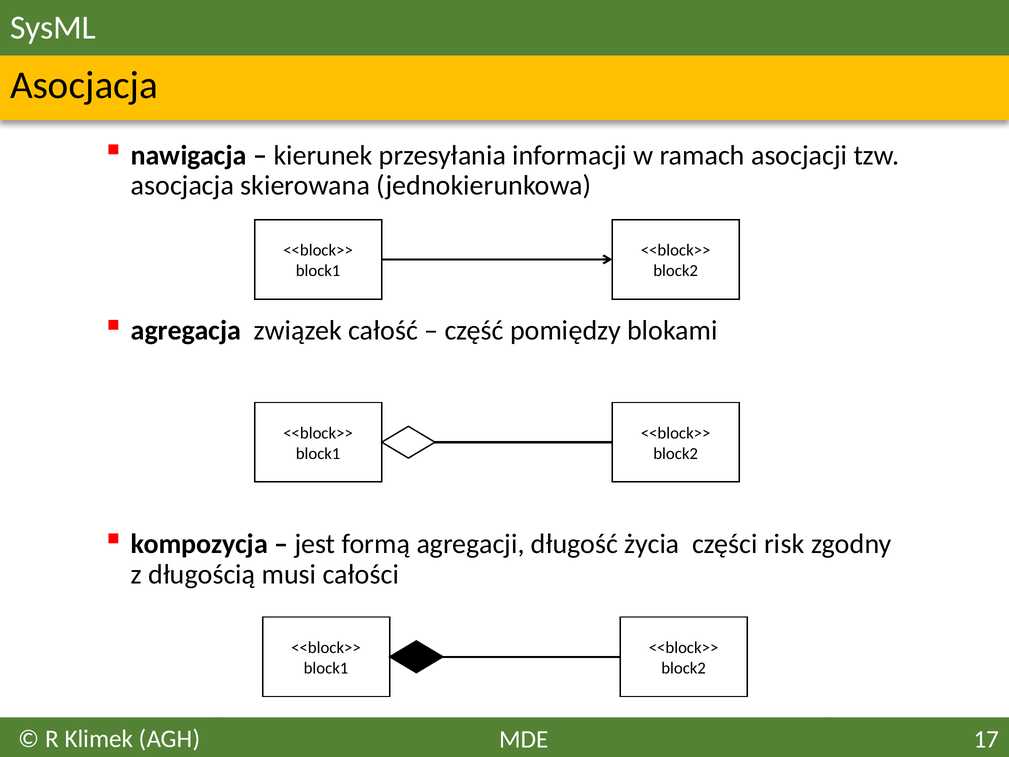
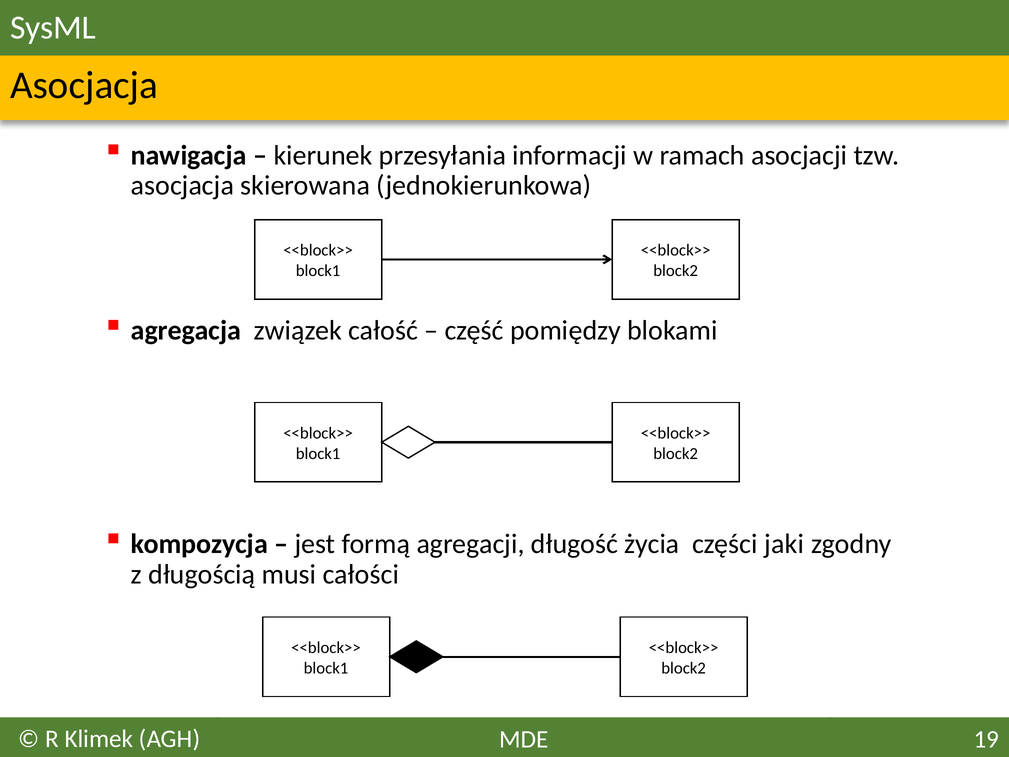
risk: risk -> jaki
17: 17 -> 19
